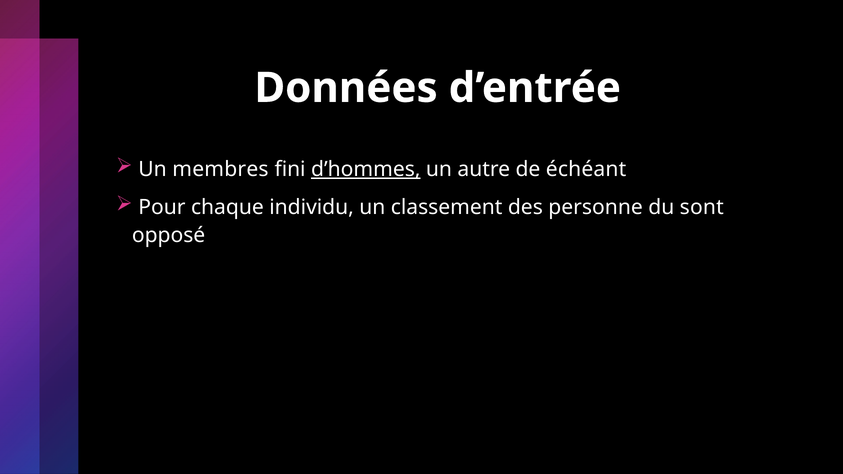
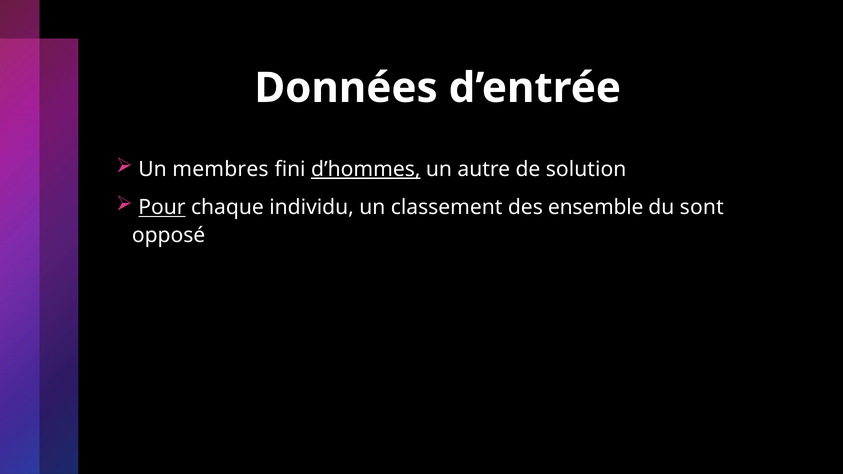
échéant: échéant -> solution
Pour underline: none -> present
personne: personne -> ensemble
